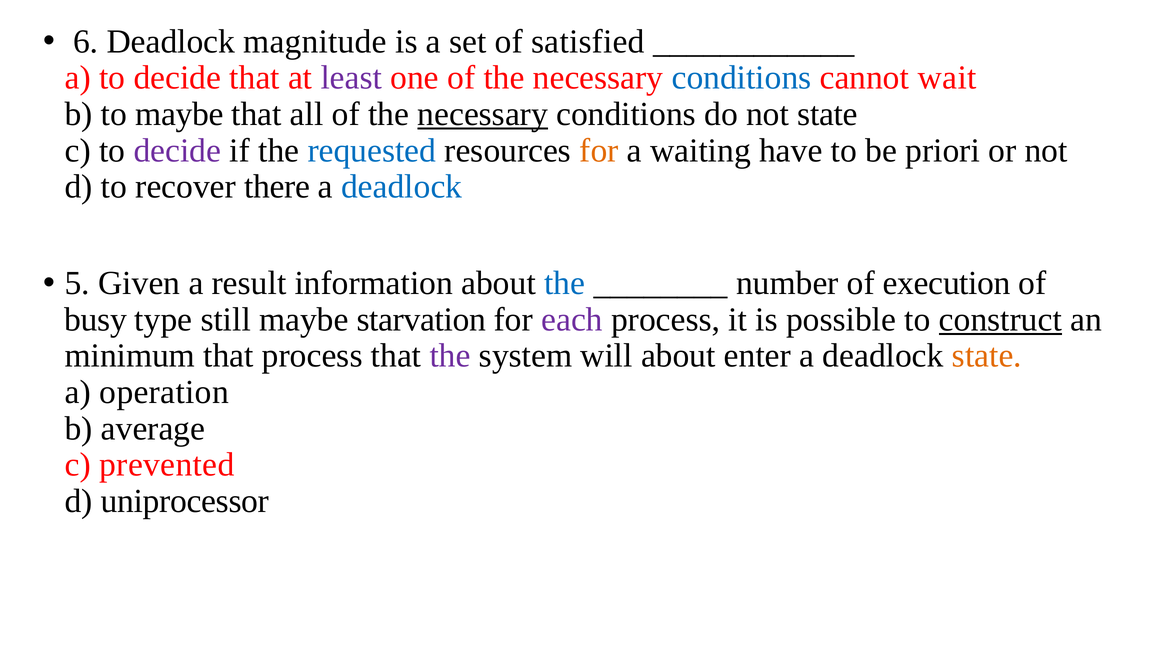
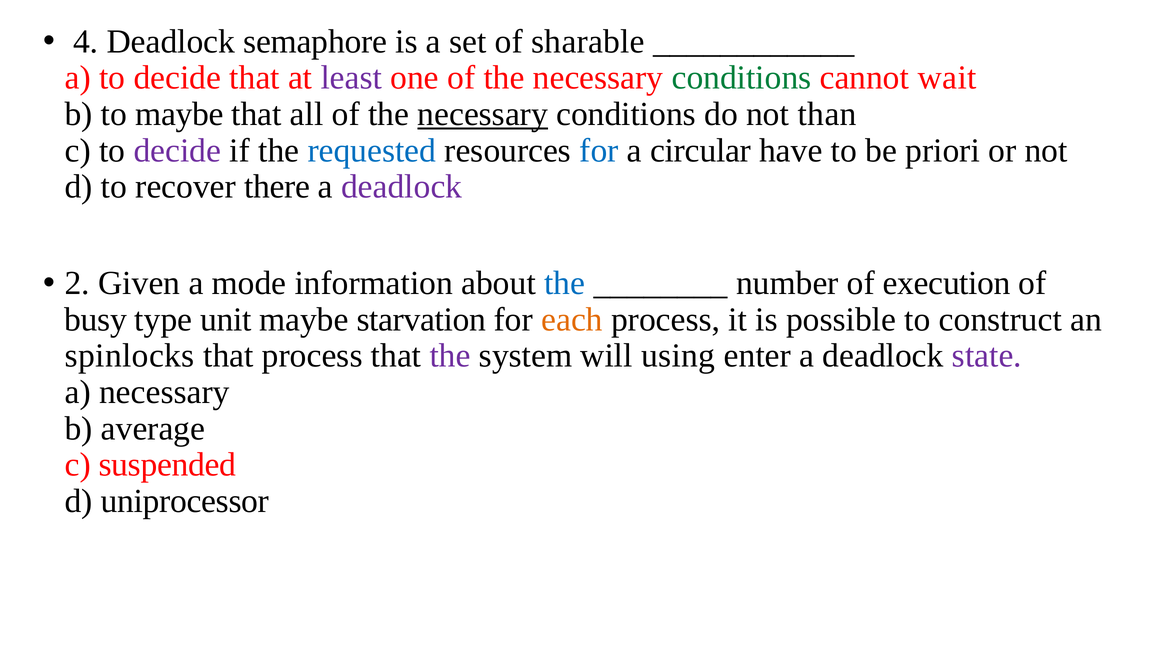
6: 6 -> 4
magnitude: magnitude -> semaphore
satisfied: satisfied -> sharable
conditions at (742, 78) colour: blue -> green
not state: state -> than
for at (599, 150) colour: orange -> blue
waiting: waiting -> circular
deadlock at (402, 187) colour: blue -> purple
5: 5 -> 2
result: result -> mode
still: still -> unit
each colour: purple -> orange
construct underline: present -> none
minimum: minimum -> spinlocks
will about: about -> using
state at (987, 356) colour: orange -> purple
a operation: operation -> necessary
prevented: prevented -> suspended
